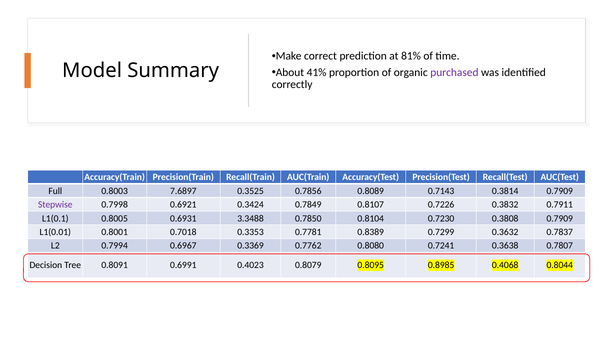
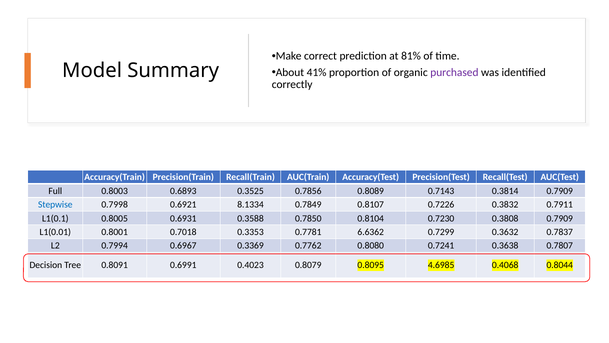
7.6897: 7.6897 -> 0.6893
Stepwise colour: purple -> blue
0.3424: 0.3424 -> 8.1334
3.3488: 3.3488 -> 0.3588
0.8389: 0.8389 -> 6.6362
0.8985: 0.8985 -> 4.6985
